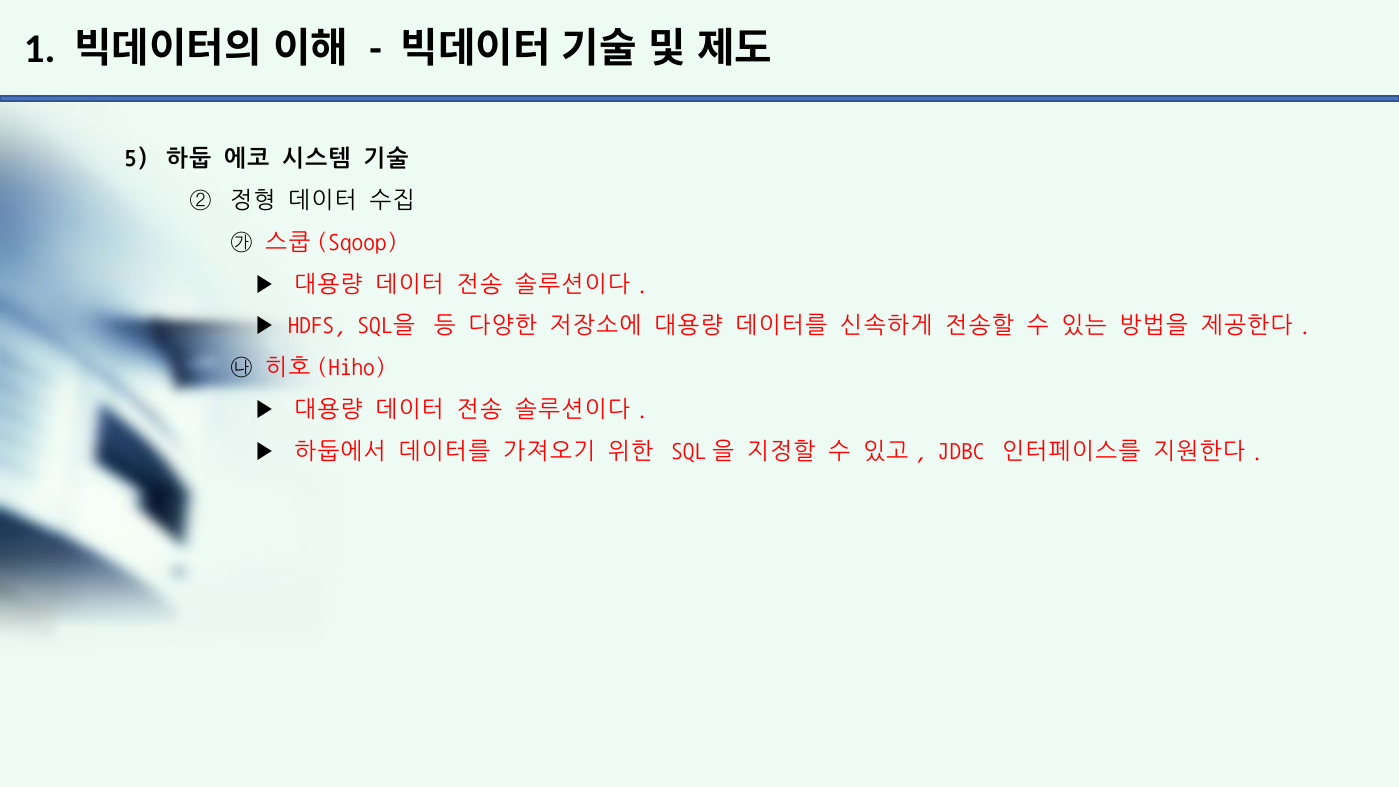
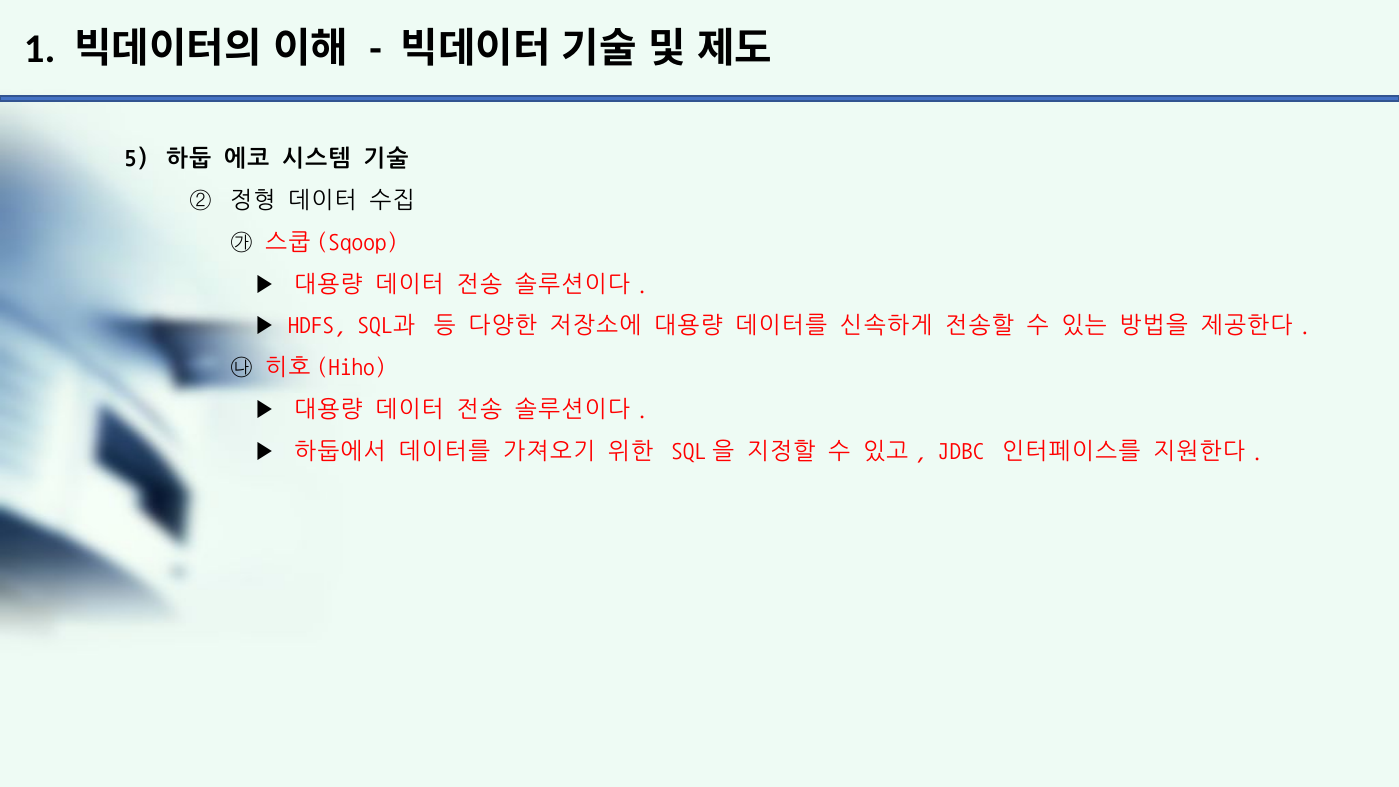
HDFS SQL을: SQL을 -> SQL과
